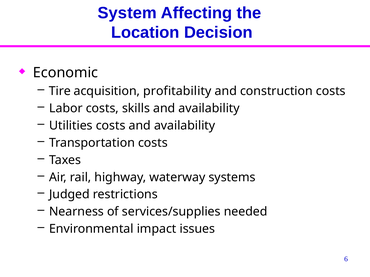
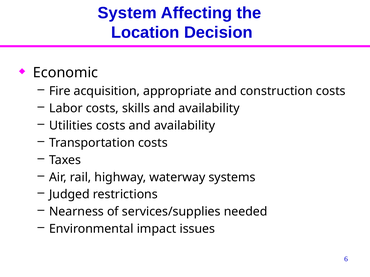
Tire: Tire -> Fire
profitability: profitability -> appropriate
